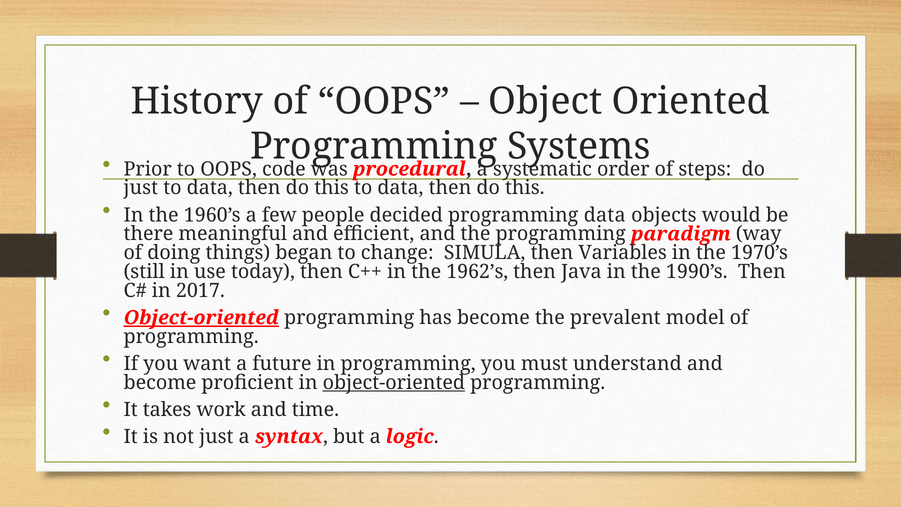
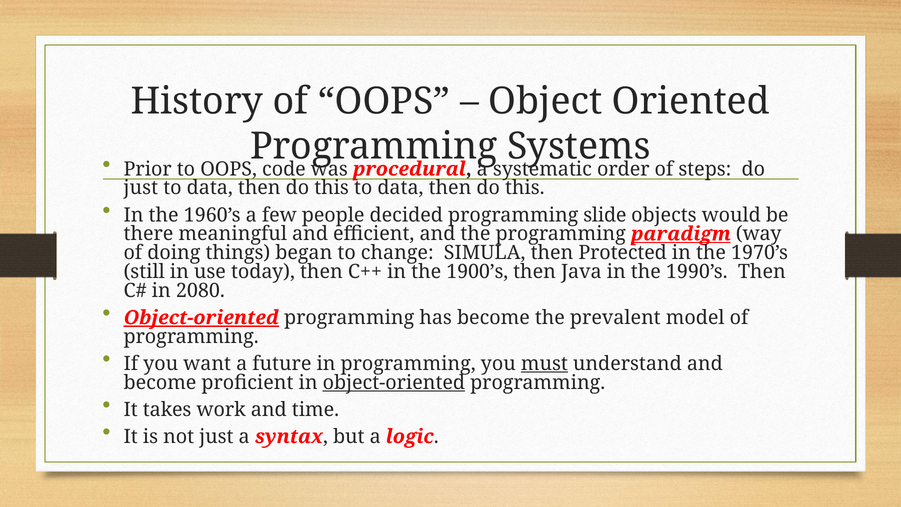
programming data: data -> slide
paradigm underline: none -> present
Variables: Variables -> Protected
1962’s: 1962’s -> 1900’s
2017: 2017 -> 2080
must underline: none -> present
